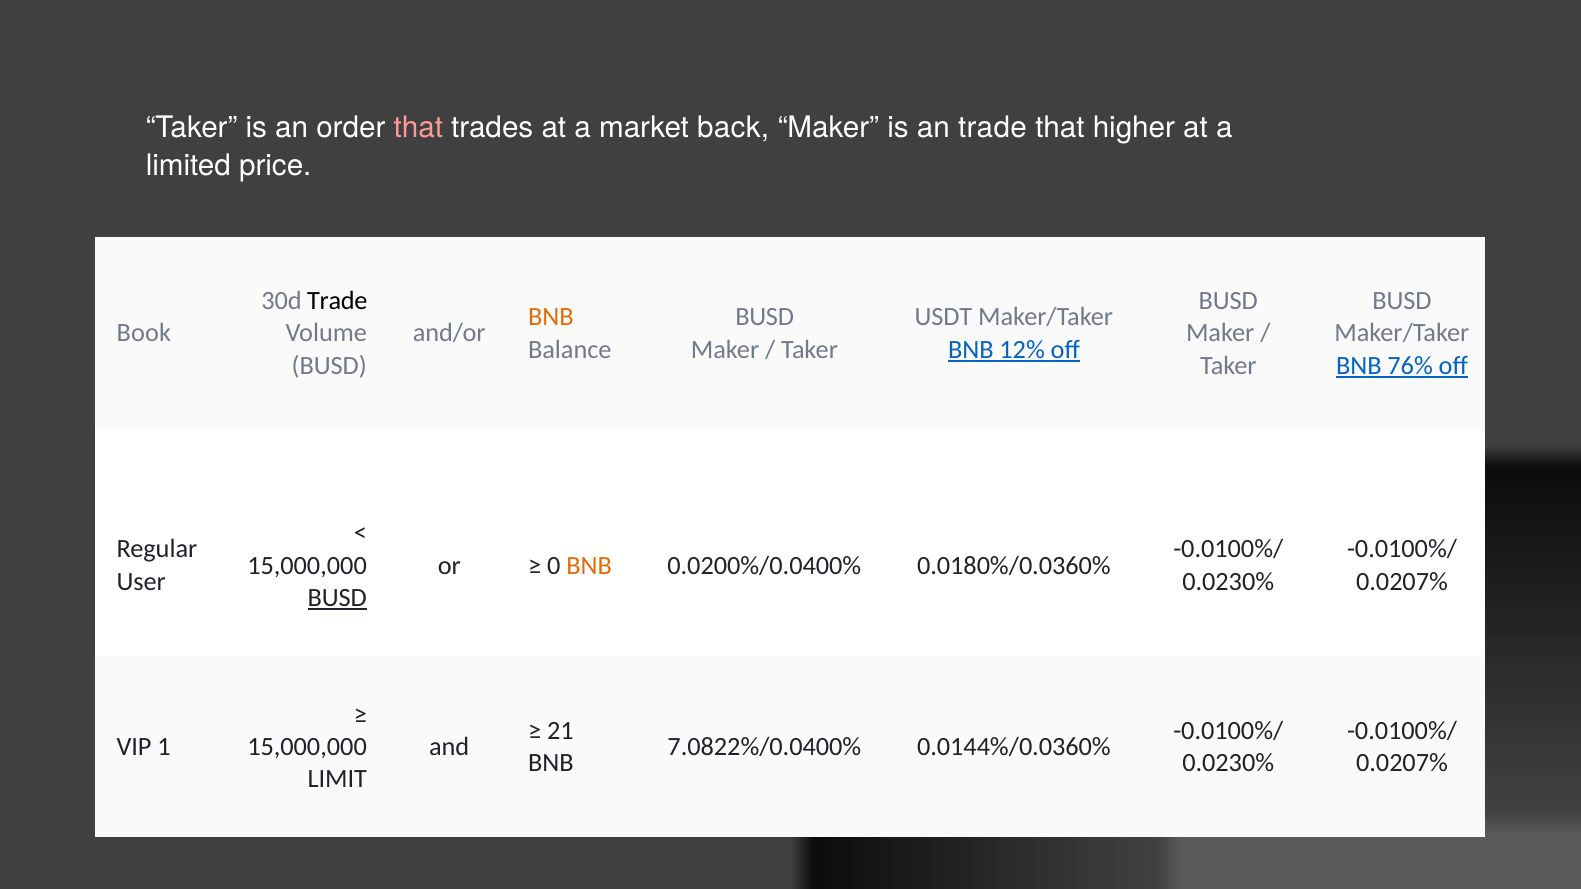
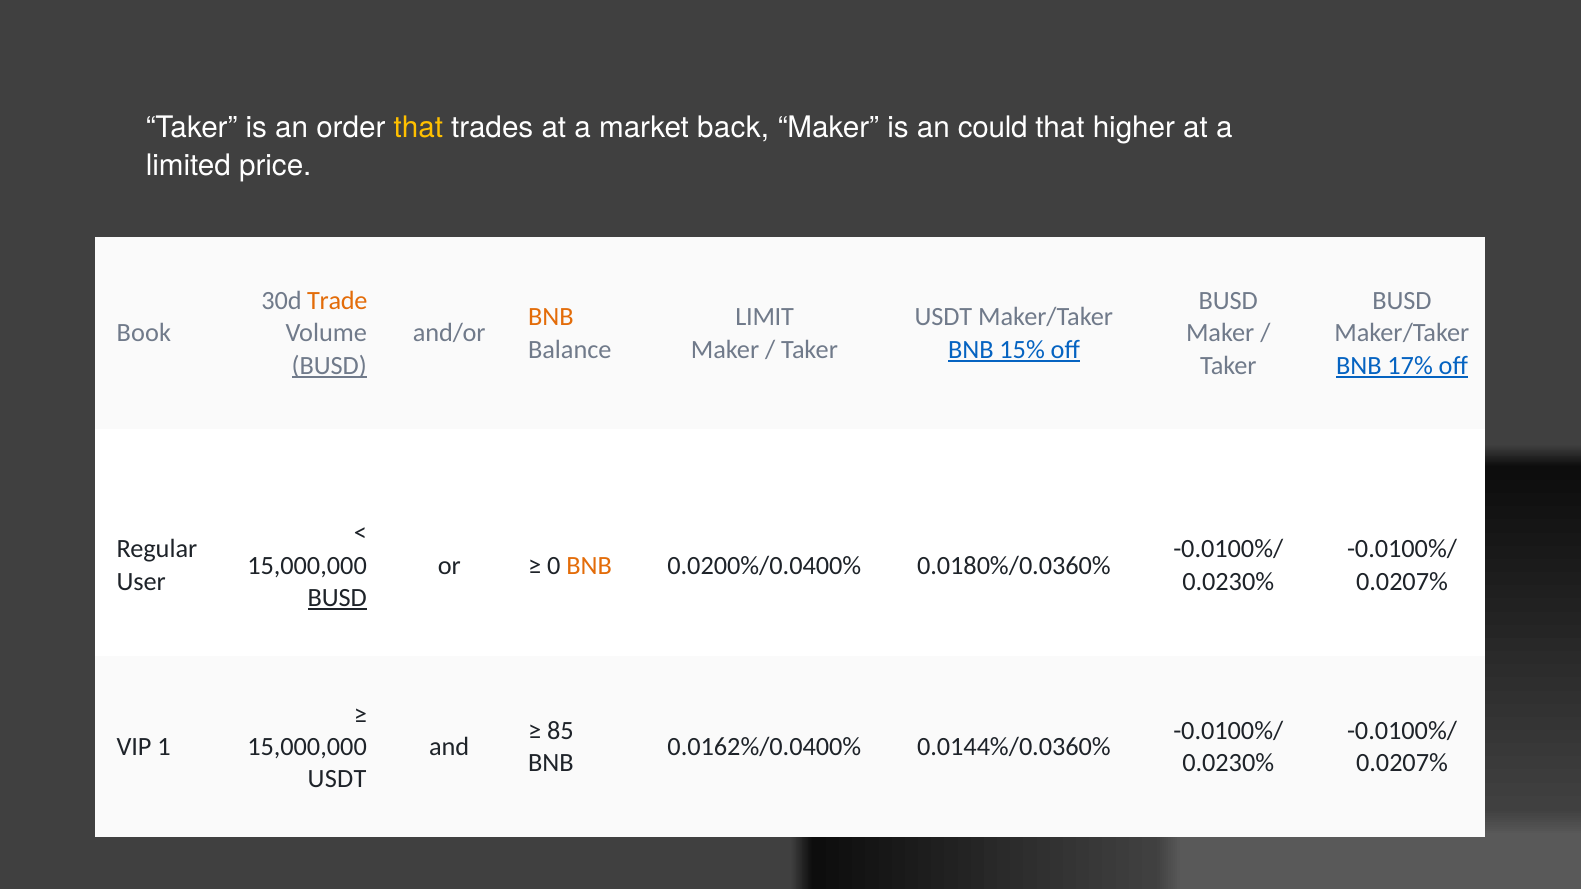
that at (418, 127) colour: pink -> yellow
an trade: trade -> could
Trade at (337, 301) colour: black -> orange
BUSD at (765, 317): BUSD -> LIMIT
12%: 12% -> 15%
BUSD at (329, 366) underline: none -> present
76%: 76% -> 17%
21: 21 -> 85
7.0822%/0.0400%: 7.0822%/0.0400% -> 0.0162%/0.0400%
LIMIT at (337, 779): LIMIT -> USDT
